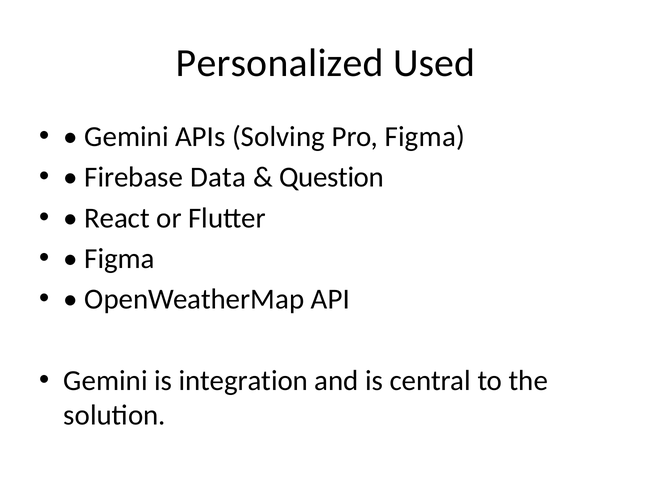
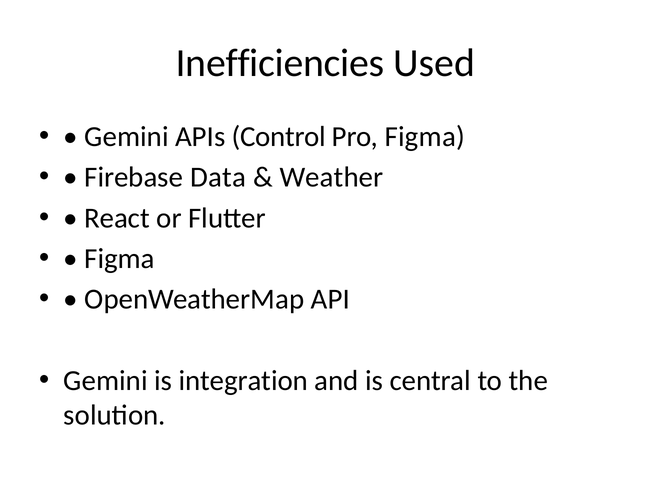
Personalized: Personalized -> Inefficiencies
Solving: Solving -> Control
Question: Question -> Weather
